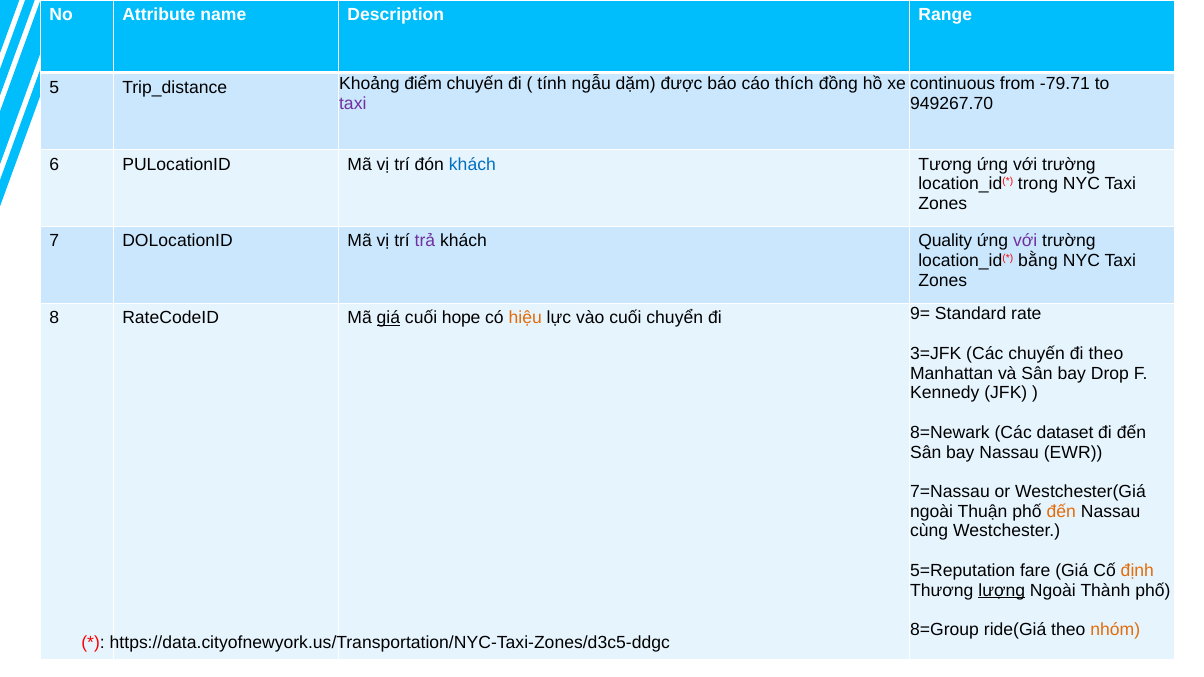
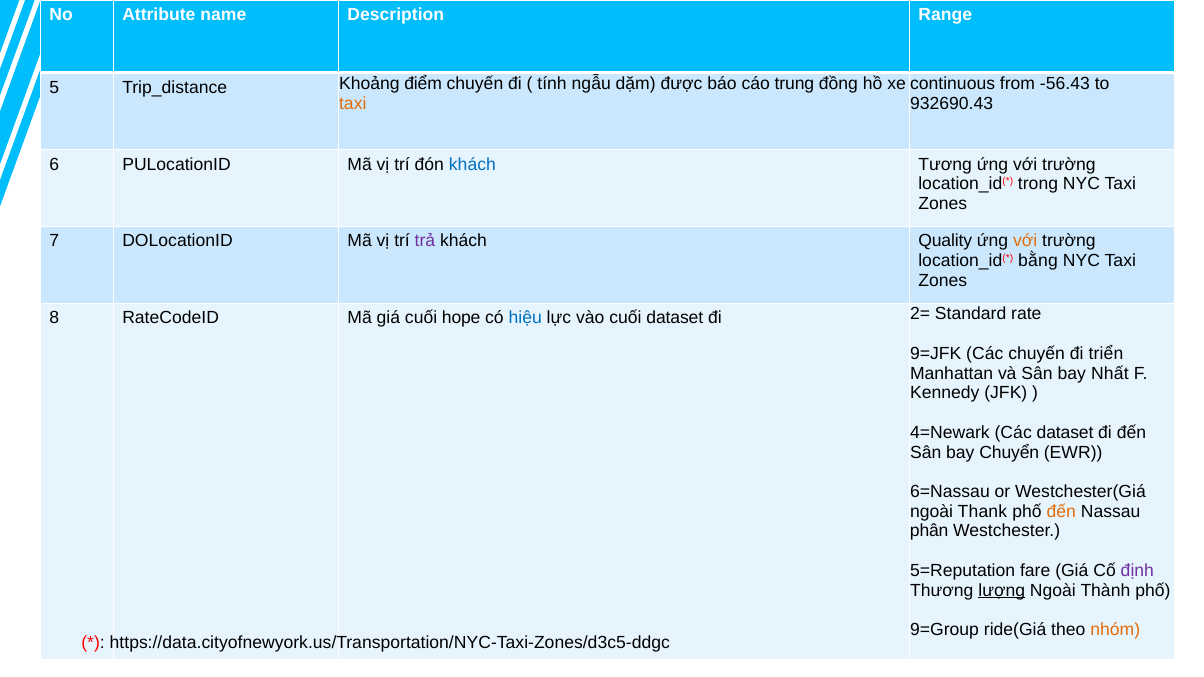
-79.71: -79.71 -> -56.43
cáo thích: thích -> trung
taxi at (353, 103) colour: purple -> orange
949267.70: 949267.70 -> 932690.43
với at (1025, 241) colour: purple -> orange
giá at (388, 318) underline: present -> none
hiệu colour: orange -> blue
cuối chuyển: chuyển -> dataset
9=: 9= -> 2=
3=JFK: 3=JFK -> 9=JFK
đi theo: theo -> triển
Drop: Drop -> Nhất
8=Newark: 8=Newark -> 4=Newark
bay Nassau: Nassau -> Chuyển
7=Nassau: 7=Nassau -> 6=Nassau
Thuận: Thuận -> Thank
cùng: cùng -> phân
định colour: orange -> purple
8=Group: 8=Group -> 9=Group
